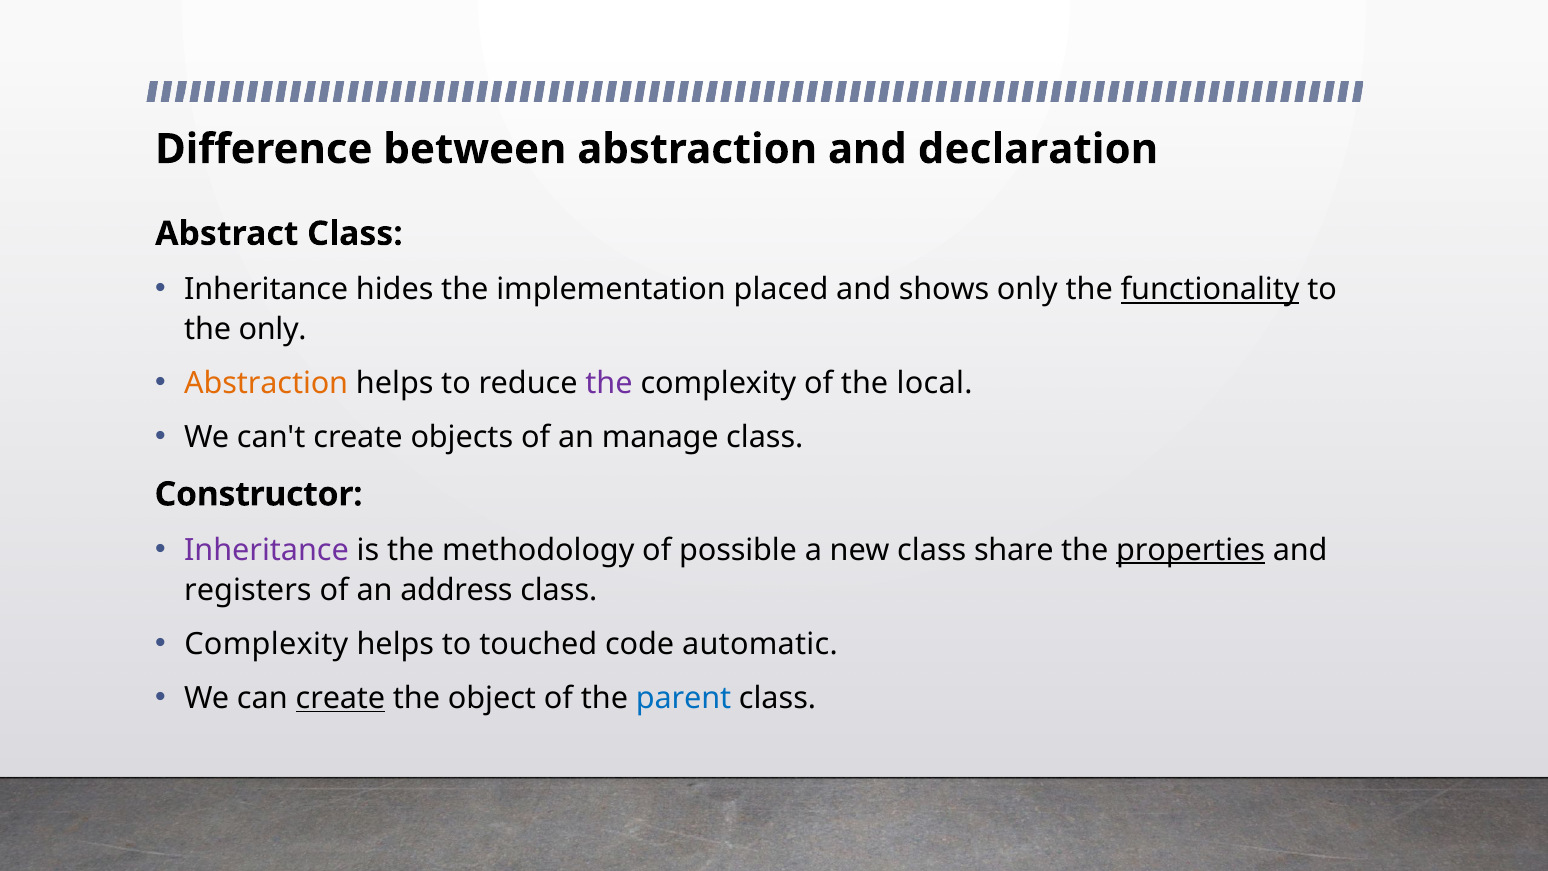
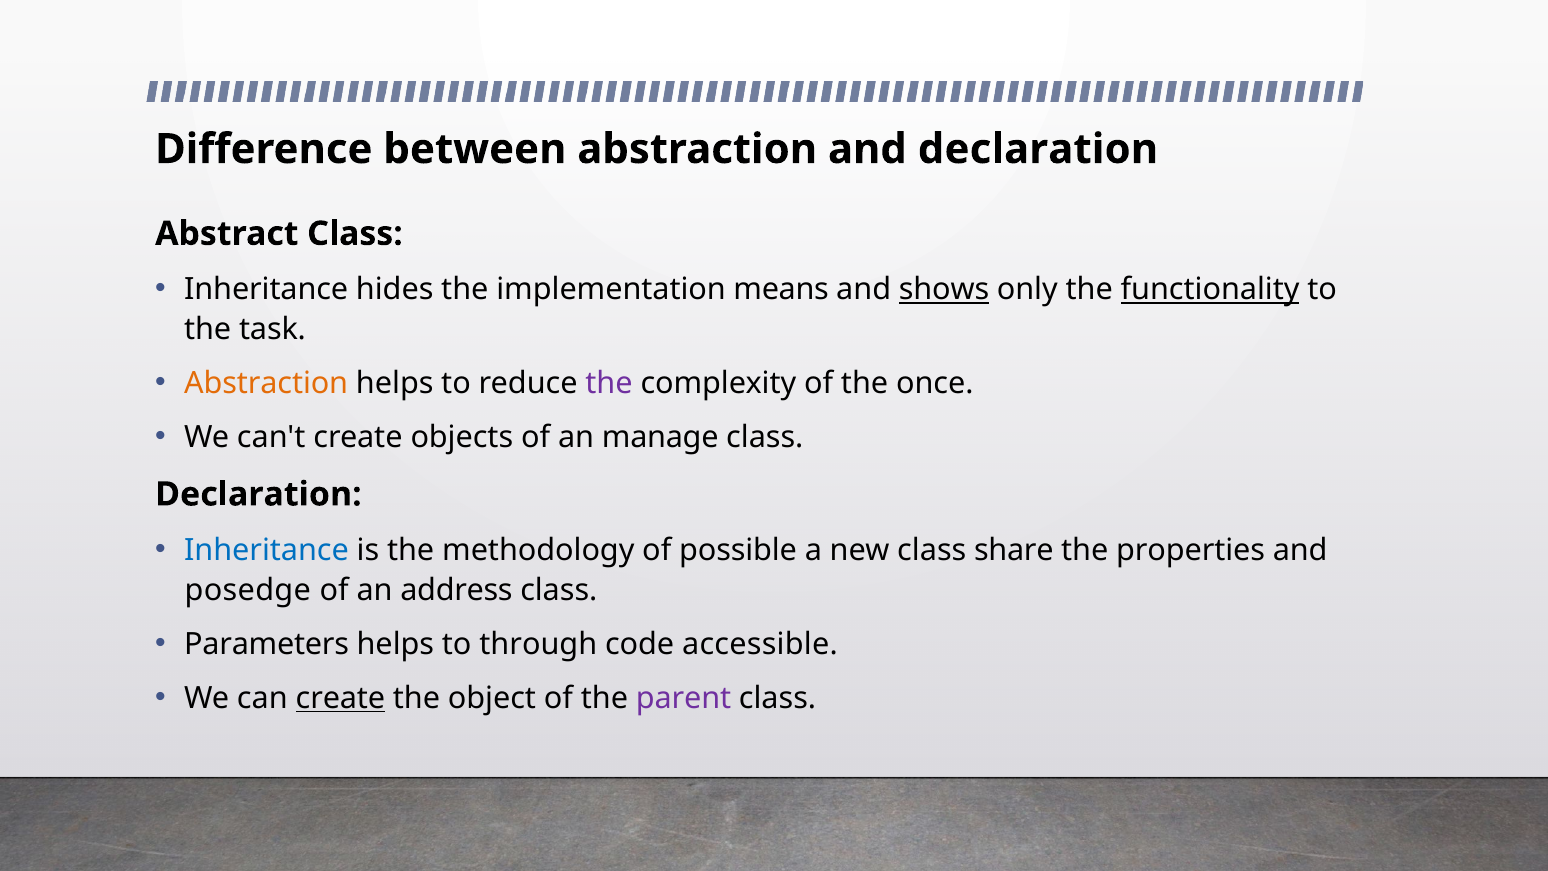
placed: placed -> means
shows underline: none -> present
the only: only -> task
local: local -> once
Constructor at (259, 494): Constructor -> Declaration
Inheritance at (267, 550) colour: purple -> blue
properties underline: present -> none
registers: registers -> posedge
Complexity at (266, 644): Complexity -> Parameters
touched: touched -> through
automatic: automatic -> accessible
parent colour: blue -> purple
